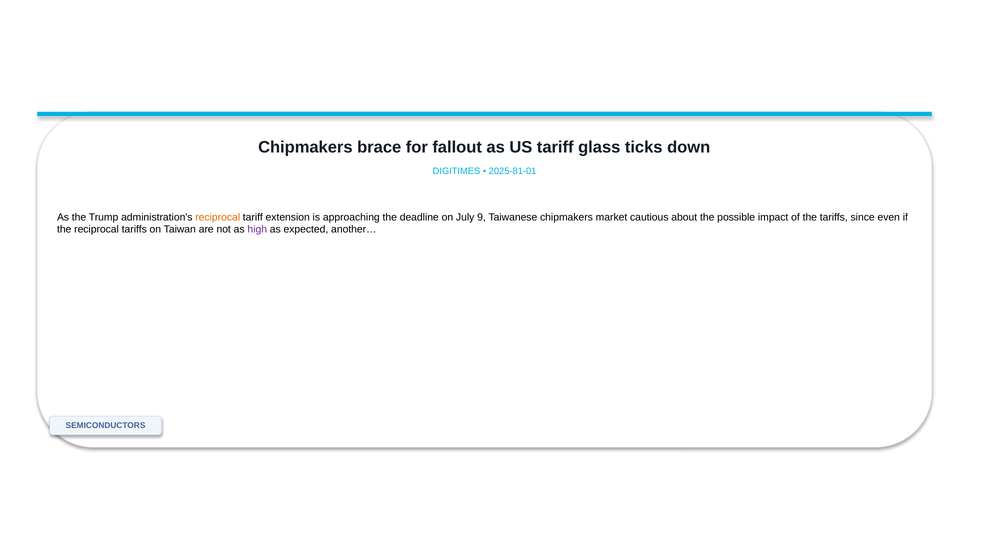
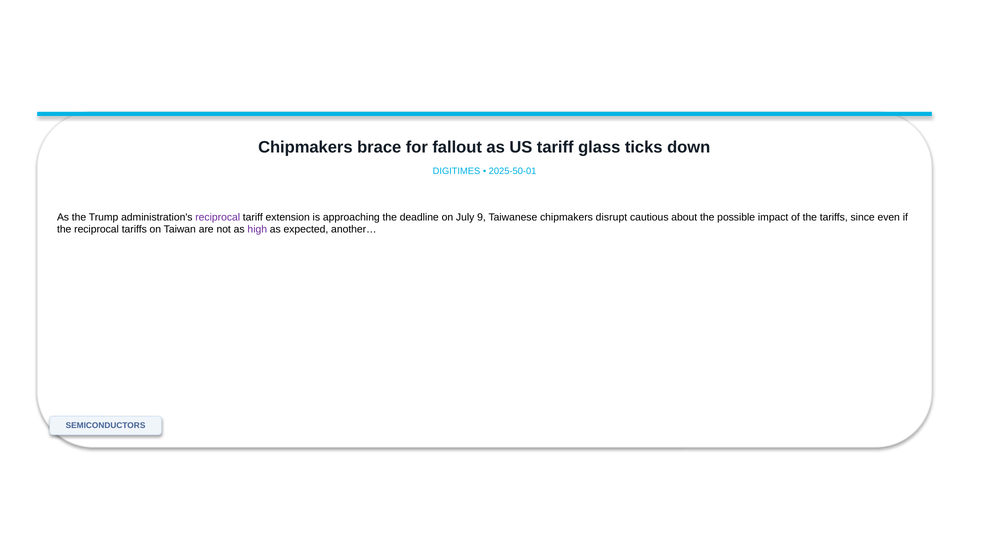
2025-81-01: 2025-81-01 -> 2025-50-01
reciprocal at (218, 217) colour: orange -> purple
market: market -> disrupt
